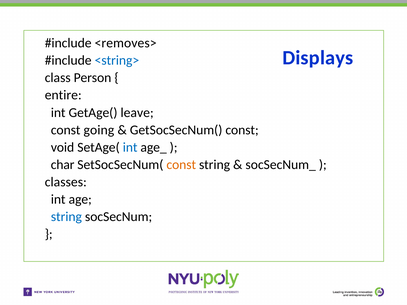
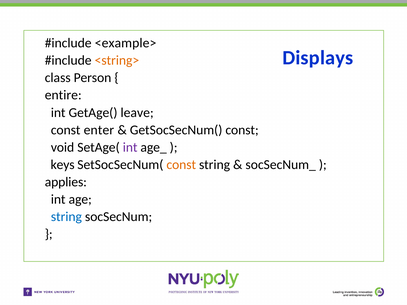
<removes>: <removes> -> <example>
<string> colour: blue -> orange
going: going -> enter
int at (130, 147) colour: blue -> purple
char: char -> keys
classes: classes -> applies
